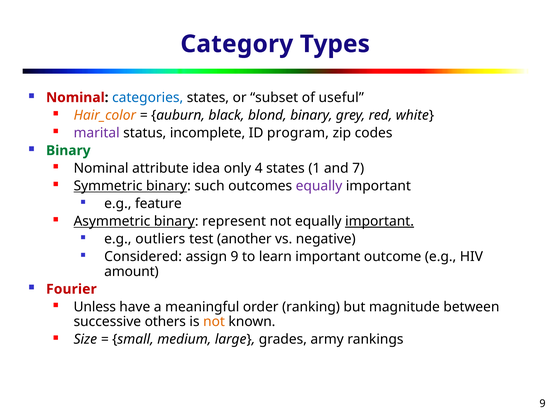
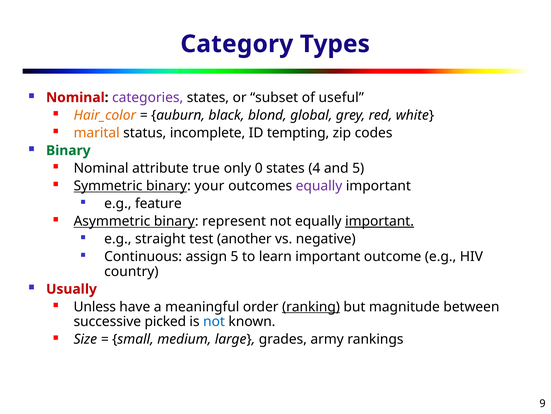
categories colour: blue -> purple
blond binary: binary -> global
marital colour: purple -> orange
program: program -> tempting
idea: idea -> true
4: 4 -> 0
1: 1 -> 4
and 7: 7 -> 5
such: such -> your
outliers: outliers -> straight
Considered: Considered -> Continuous
assign 9: 9 -> 5
amount: amount -> country
Fourier: Fourier -> Usually
ranking underline: none -> present
others: others -> picked
not at (214, 321) colour: orange -> blue
